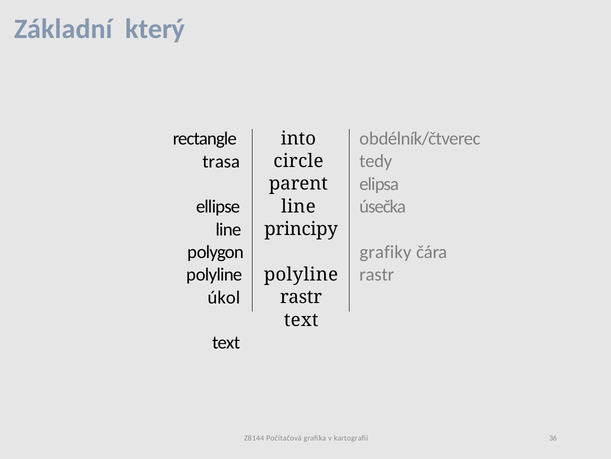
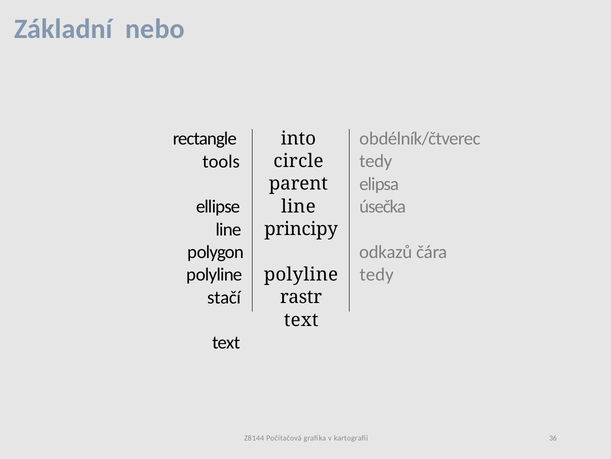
který: který -> nebo
trasa: trasa -> tools
grafiky: grafiky -> odkazů
rastr at (377, 275): rastr -> tedy
úkol: úkol -> stačí
